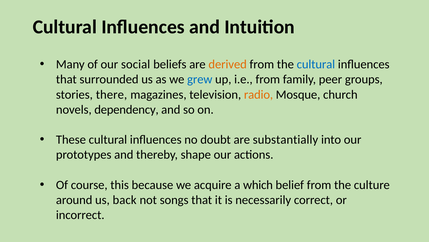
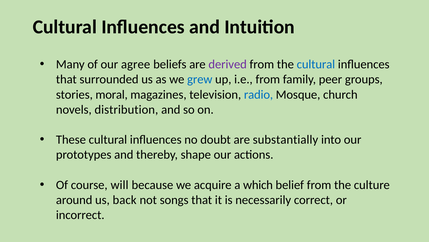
social: social -> agree
derived colour: orange -> purple
there: there -> moral
radio colour: orange -> blue
dependency: dependency -> distribution
this: this -> will
